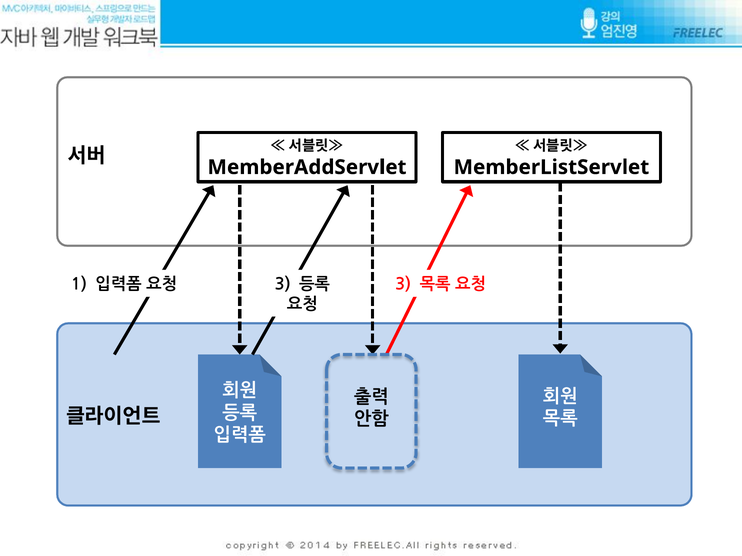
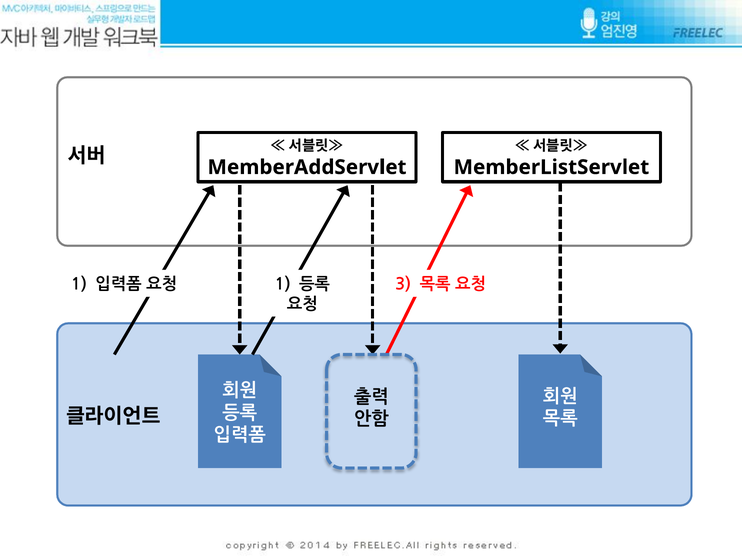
3 at (283, 285): 3 -> 1
